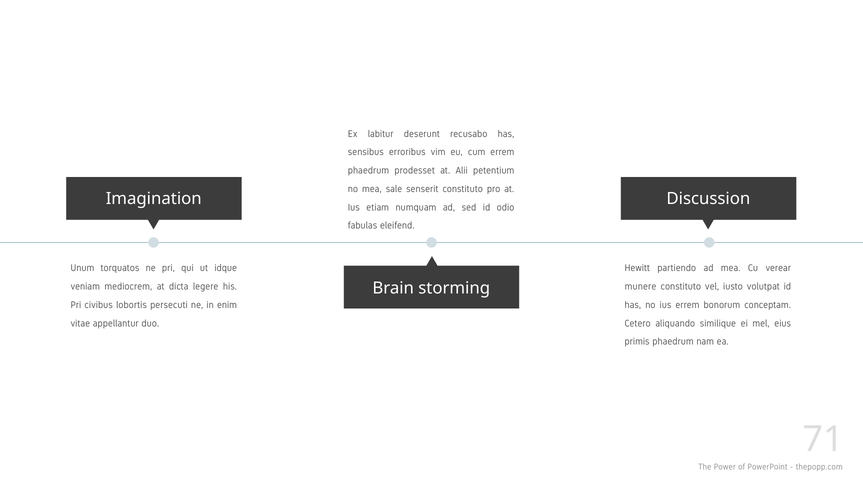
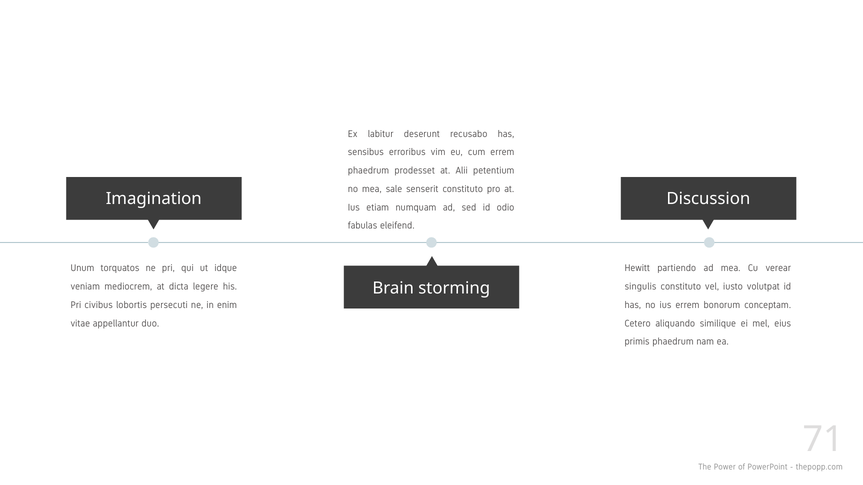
munere: munere -> singulis
